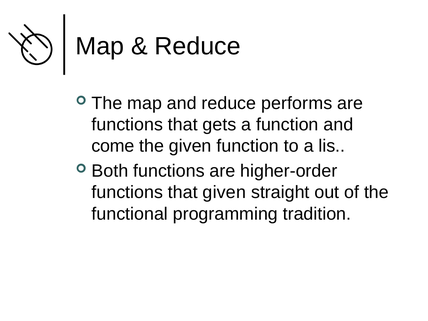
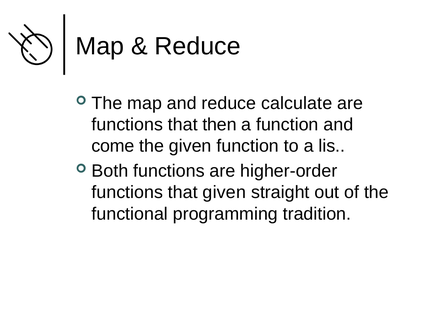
performs: performs -> calculate
gets: gets -> then
